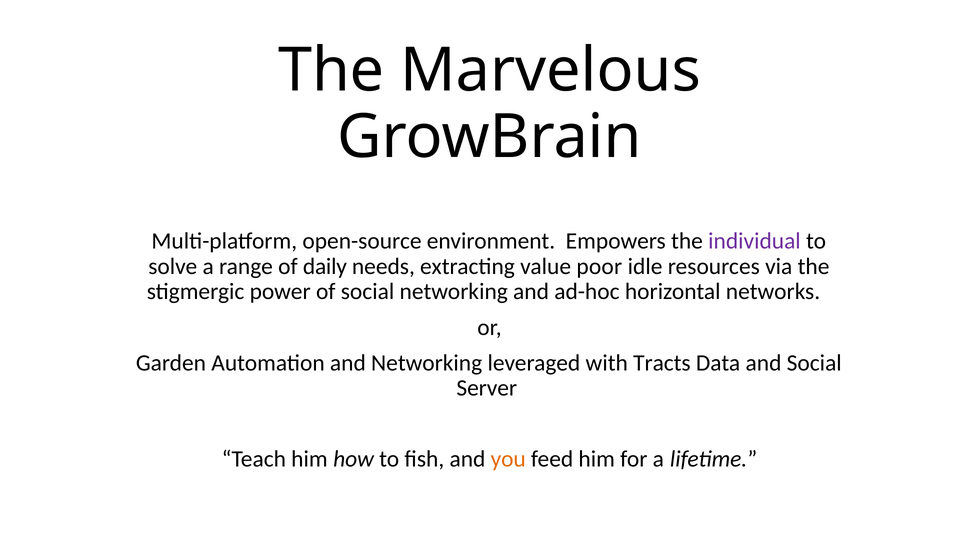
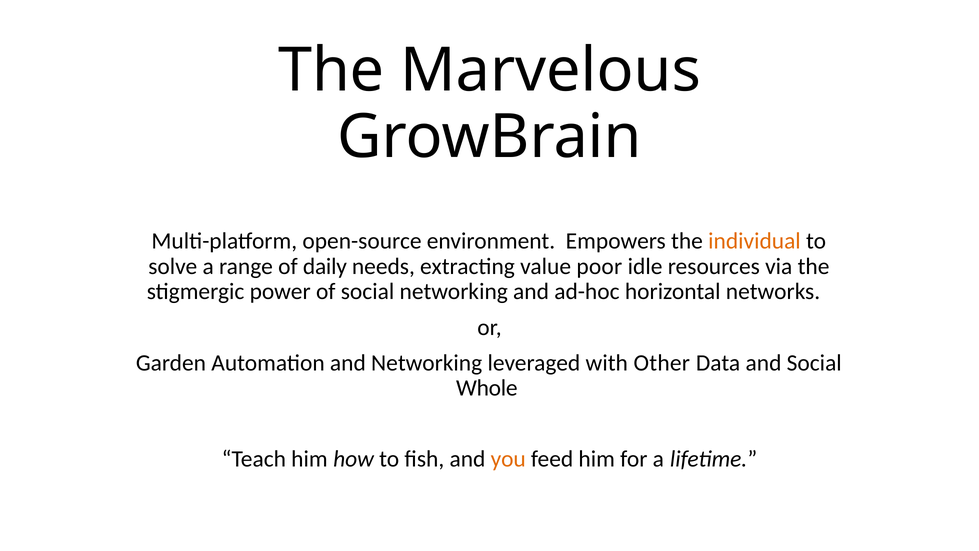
individual colour: purple -> orange
Tracts: Tracts -> Other
Server: Server -> Whole
